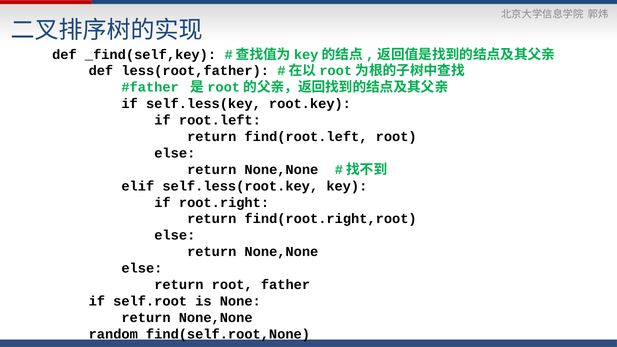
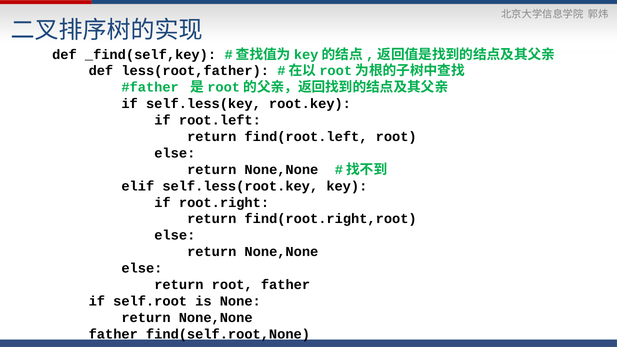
random at (113, 334): random -> father
